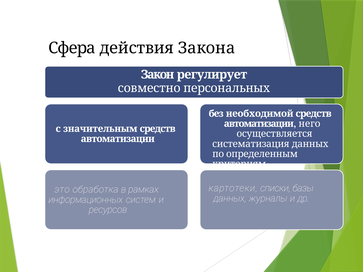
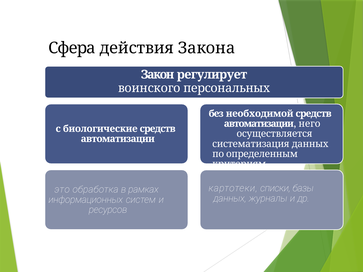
совместно: совместно -> воинского
значительным: значительным -> биологические
